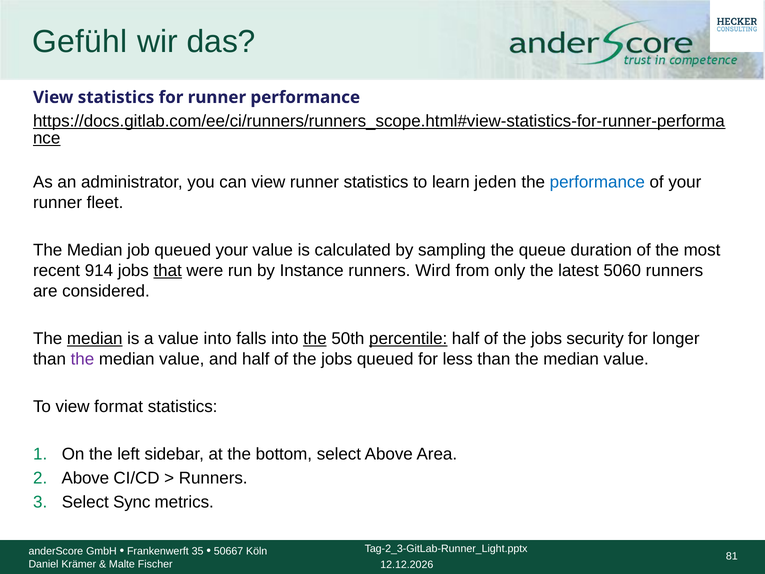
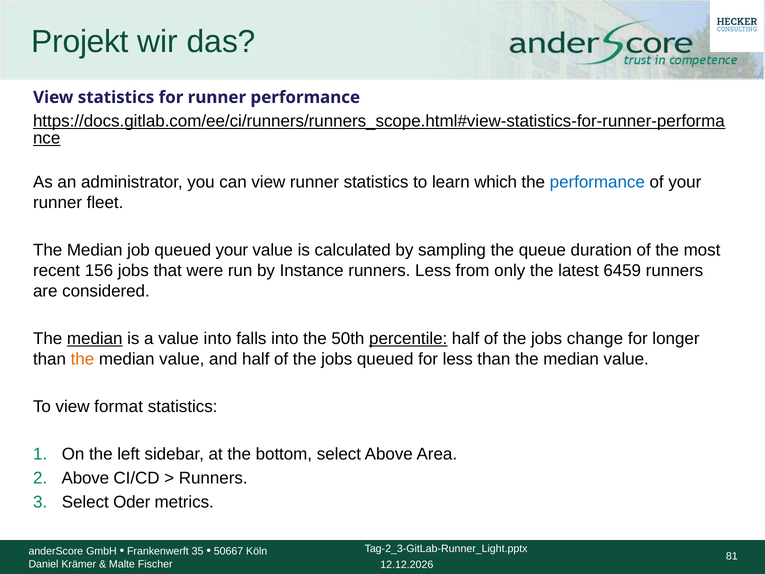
Gefühl: Gefühl -> Projekt
jeden: jeden -> which
914: 914 -> 156
that underline: present -> none
runners Wird: Wird -> Less
5060: 5060 -> 6459
the at (315, 339) underline: present -> none
security: security -> change
the at (82, 359) colour: purple -> orange
Sync: Sync -> Oder
